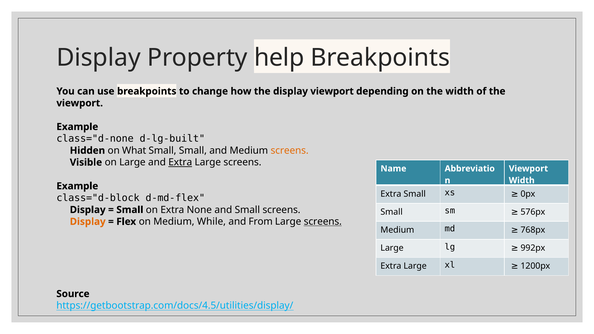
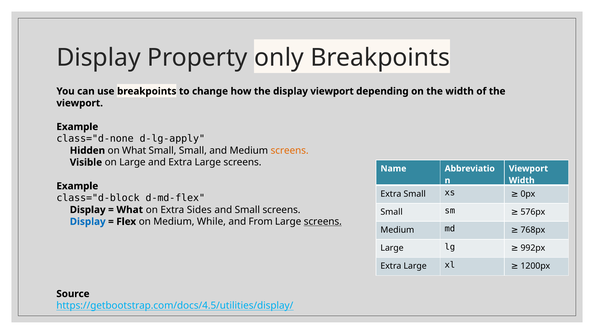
help: help -> only
d-lg-built: d-lg-built -> d-lg-apply
Extra at (180, 162) underline: present -> none
Small at (130, 210): Small -> What
None: None -> Sides
Display at (88, 222) colour: orange -> blue
